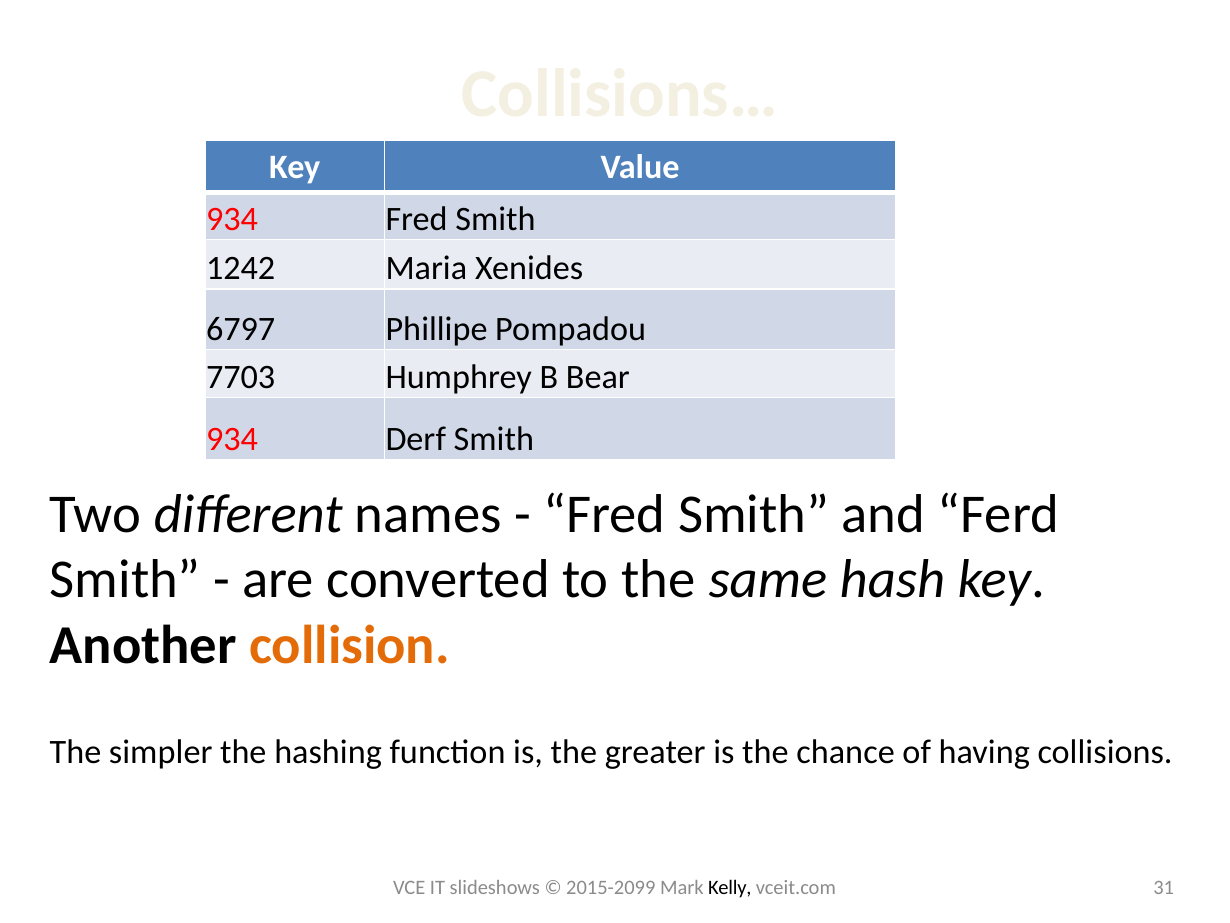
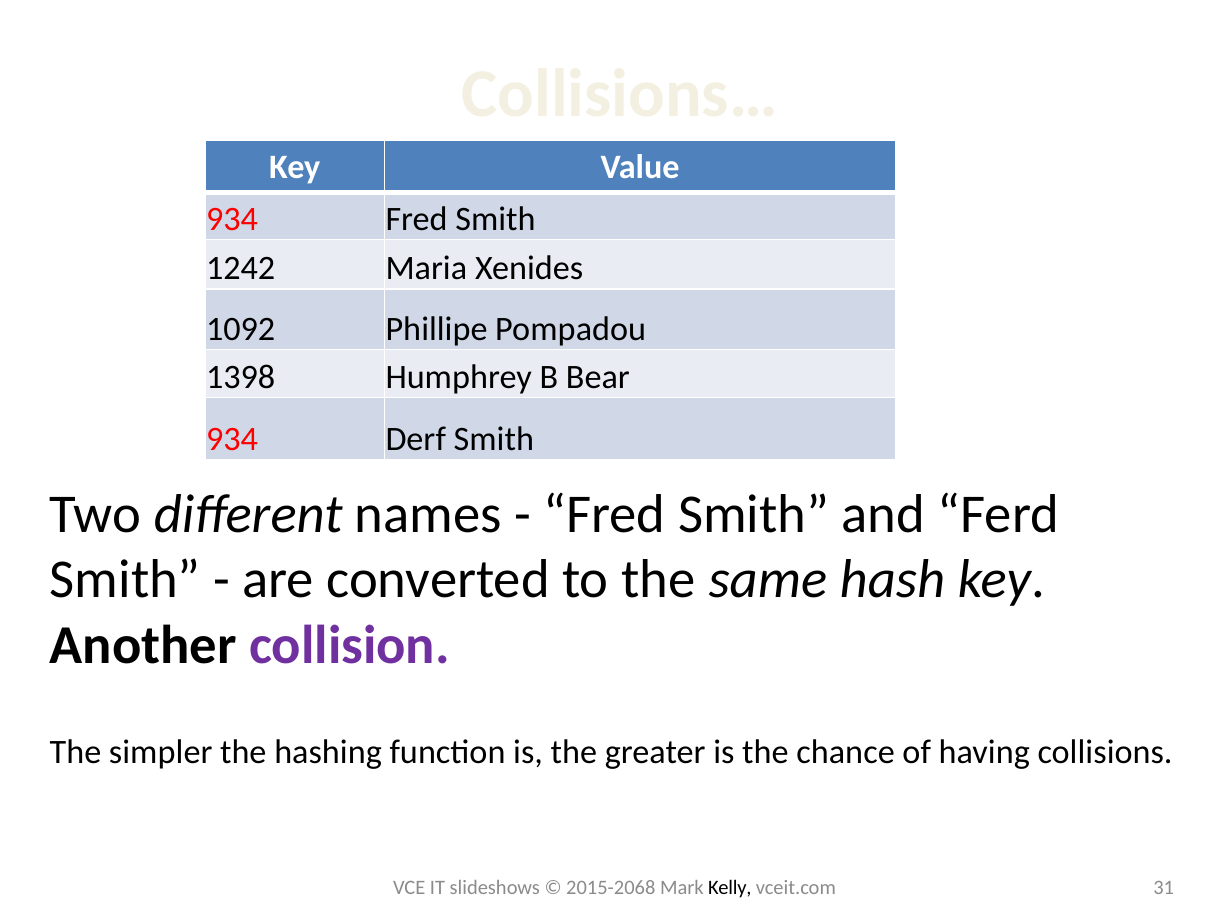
6797: 6797 -> 1092
7703: 7703 -> 1398
collision colour: orange -> purple
2015-2099: 2015-2099 -> 2015-2068
